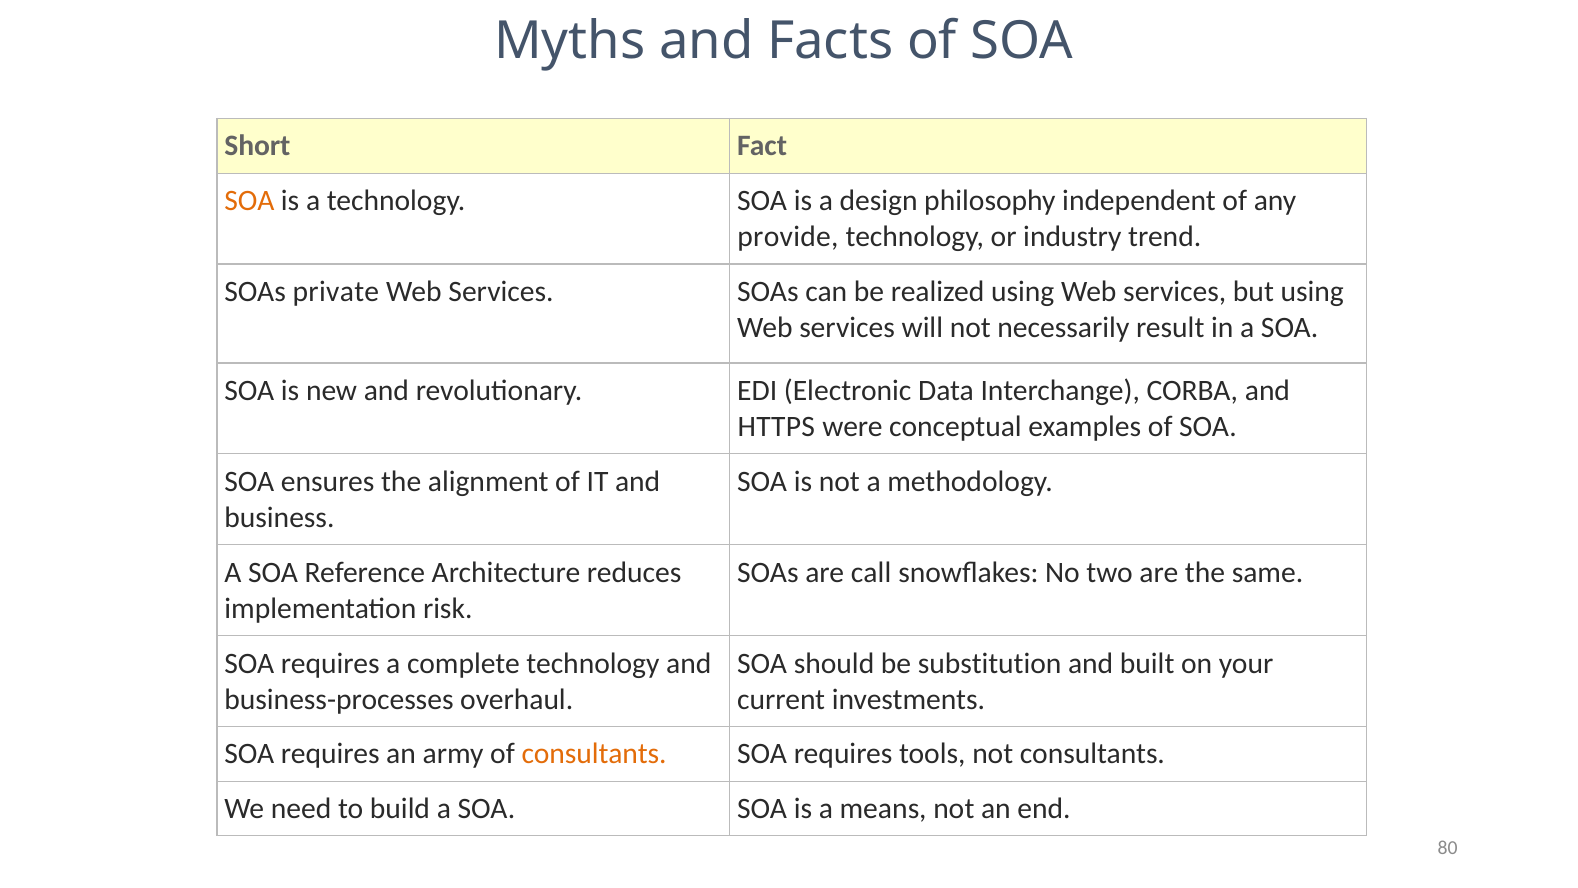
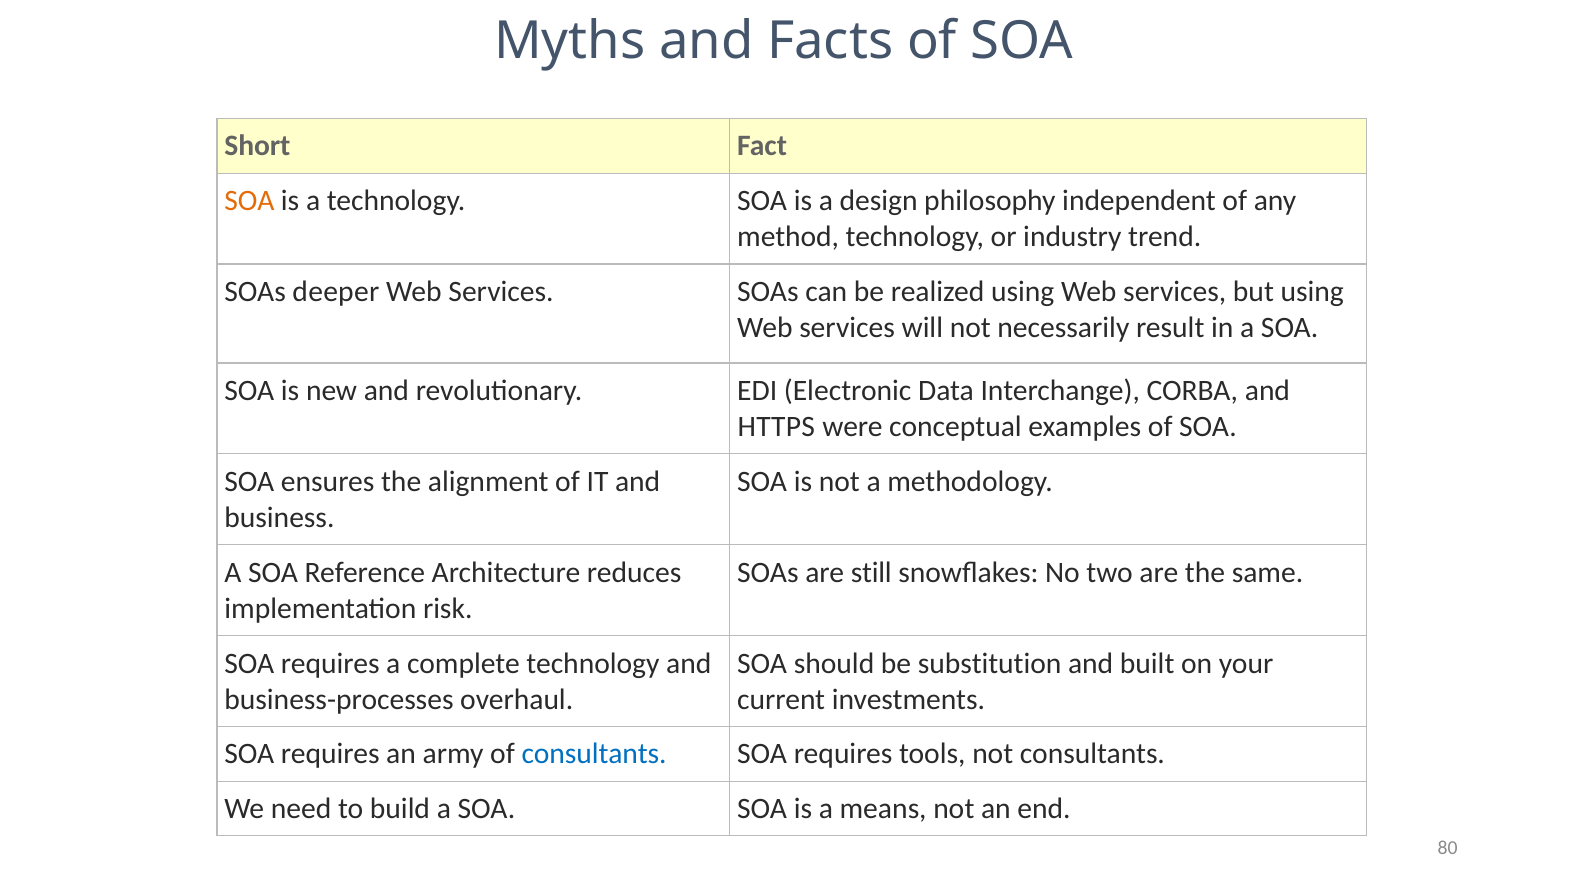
provide: provide -> method
private: private -> deeper
call: call -> still
consultants at (594, 754) colour: orange -> blue
